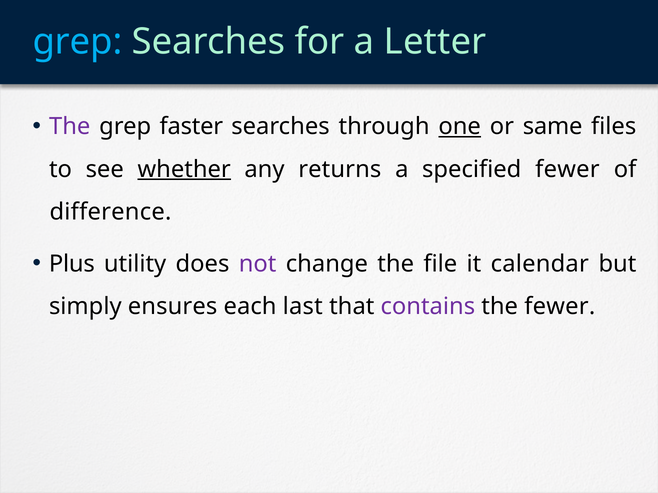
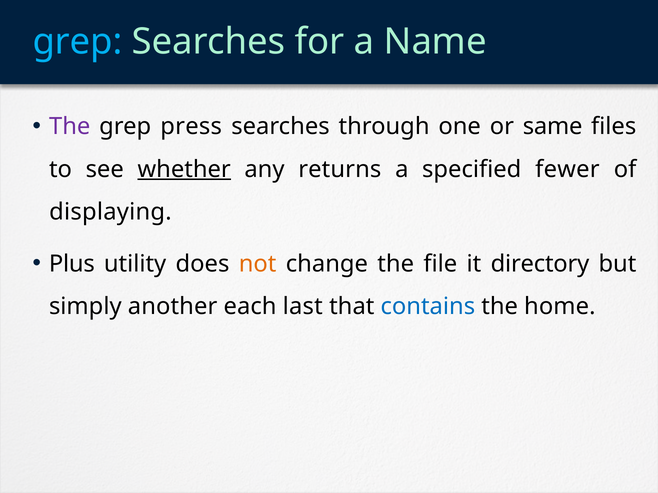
Letter: Letter -> Name
faster: faster -> press
one underline: present -> none
difference: difference -> displaying
not colour: purple -> orange
calendar: calendar -> directory
ensures: ensures -> another
contains colour: purple -> blue
the fewer: fewer -> home
